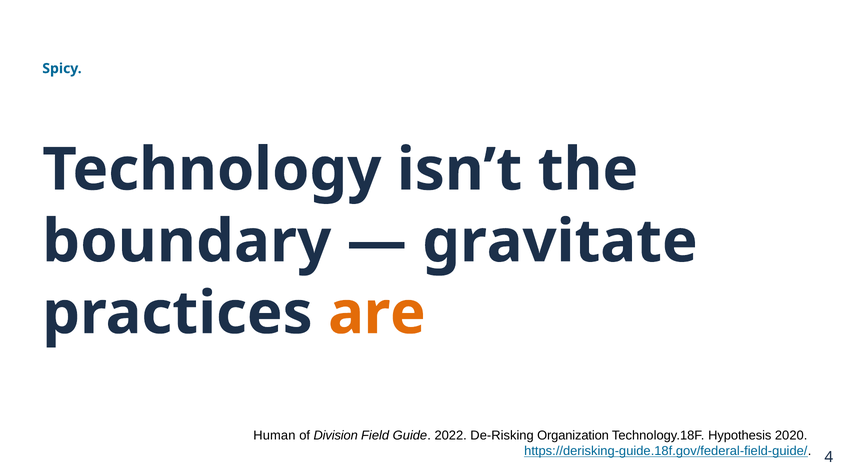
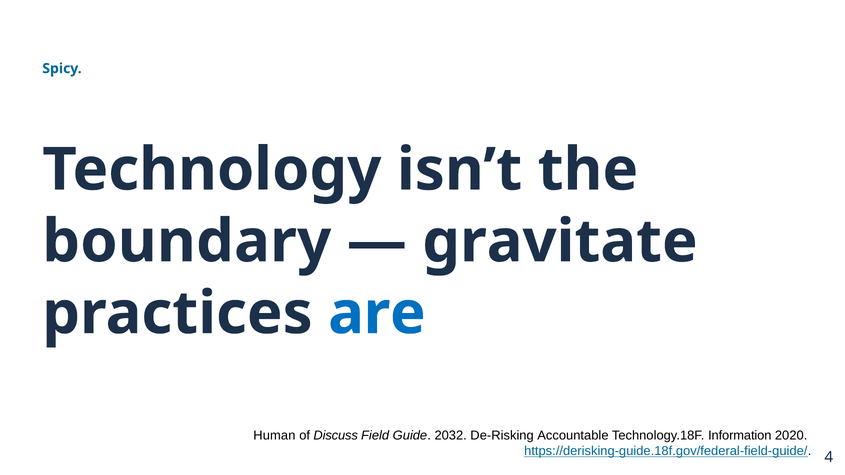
are colour: orange -> blue
Division: Division -> Discuss
2022: 2022 -> 2032
Organization: Organization -> Accountable
Hypothesis: Hypothesis -> Information
